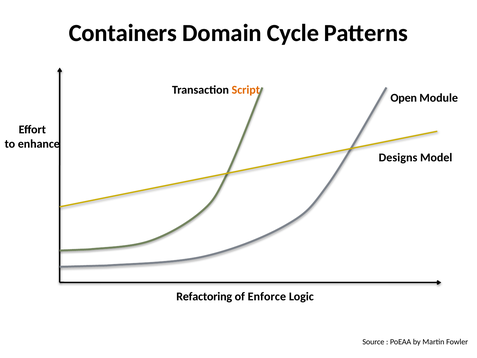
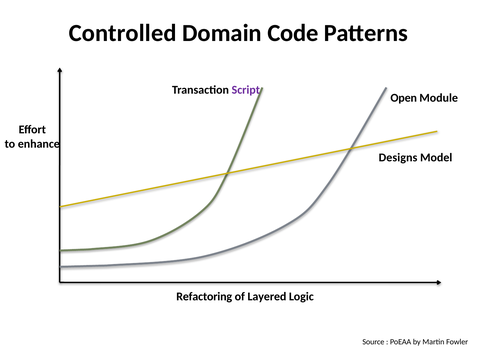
Containers: Containers -> Controlled
Cycle: Cycle -> Code
Script colour: orange -> purple
Enforce: Enforce -> Layered
